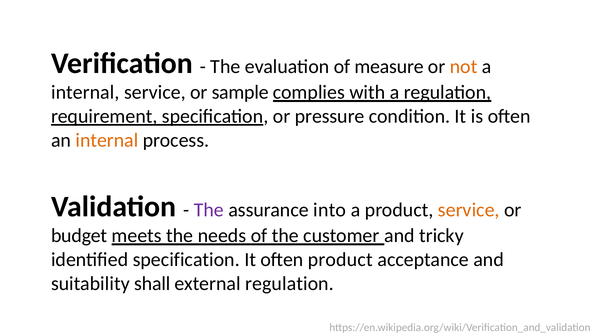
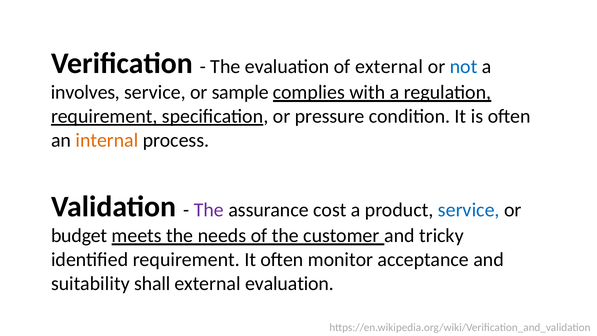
of measure: measure -> external
not colour: orange -> blue
internal at (85, 92): internal -> involves
into: into -> cost
service at (469, 210) colour: orange -> blue
identified specification: specification -> requirement
often product: product -> monitor
external regulation: regulation -> evaluation
